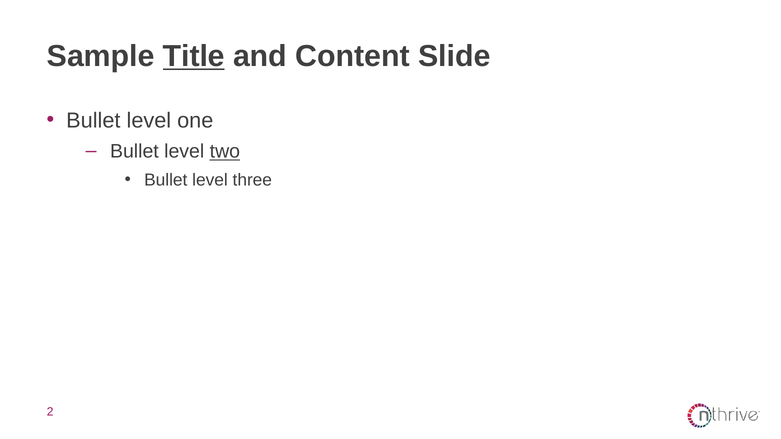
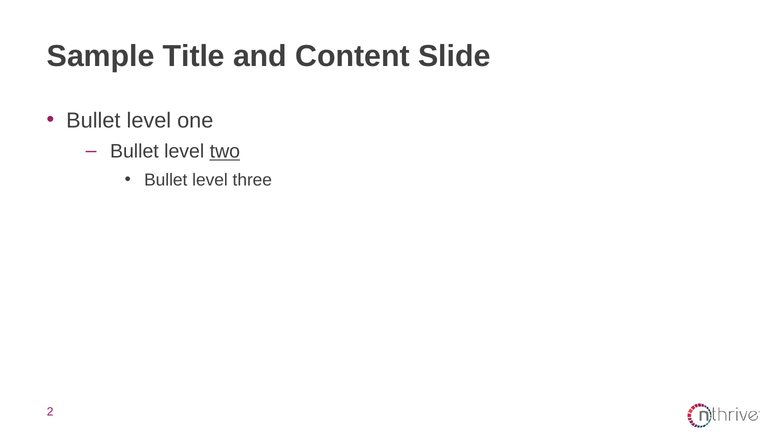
Title underline: present -> none
